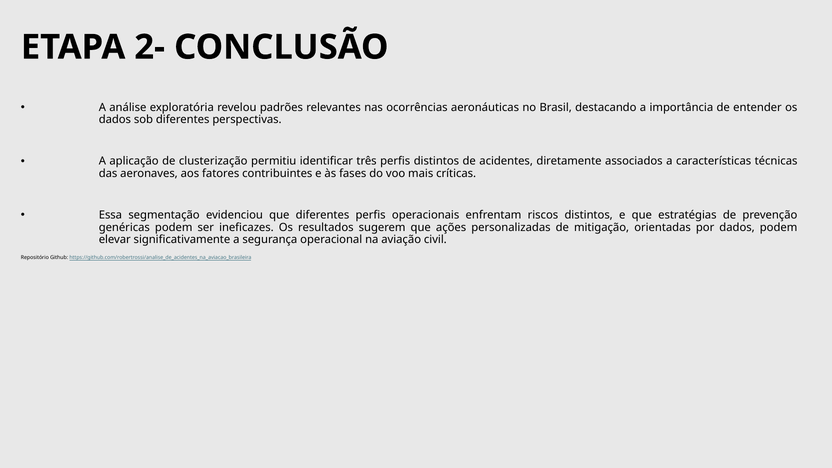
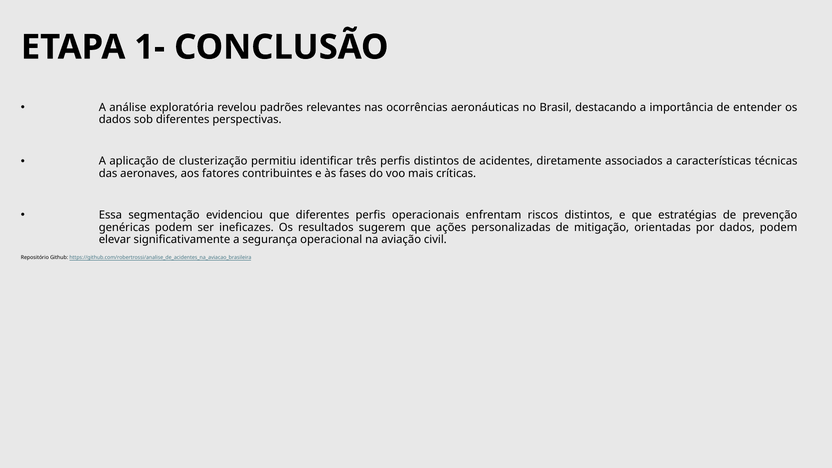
2-: 2- -> 1-
